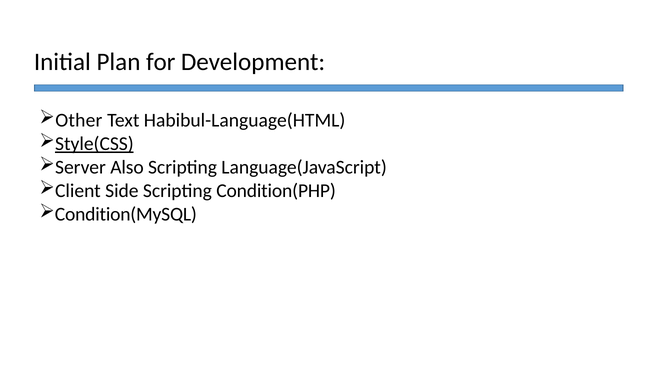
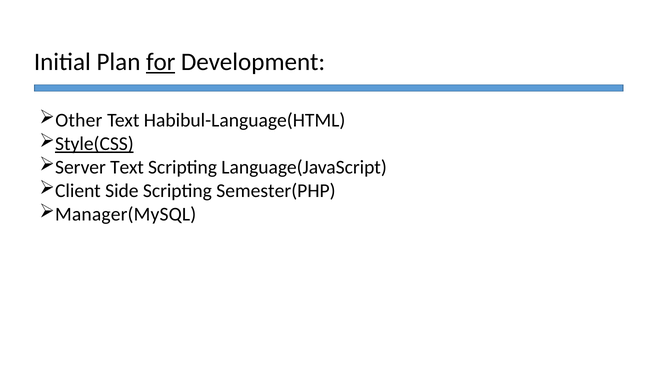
for underline: none -> present
Server Also: Also -> Text
Condition(PHP: Condition(PHP -> Semester(PHP
Condition(MySQL: Condition(MySQL -> Manager(MySQL
